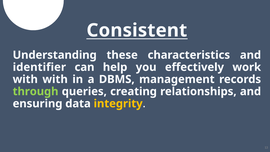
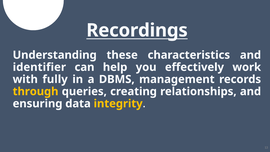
Consistent: Consistent -> Recordings
with with: with -> fully
through colour: light green -> yellow
